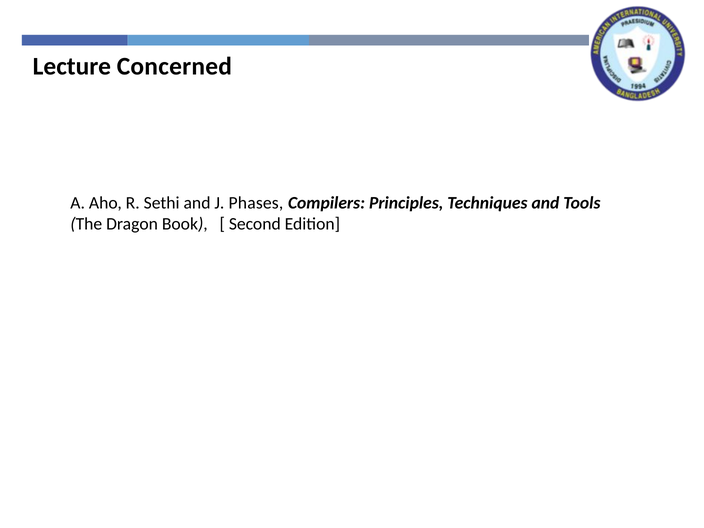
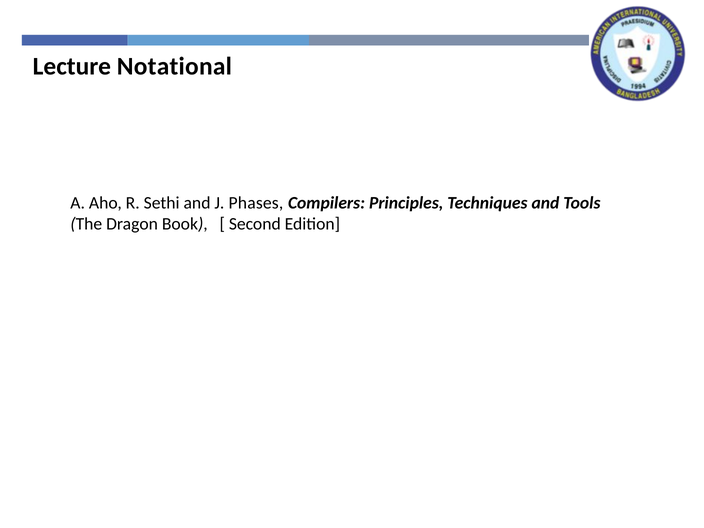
Concerned: Concerned -> Notational
